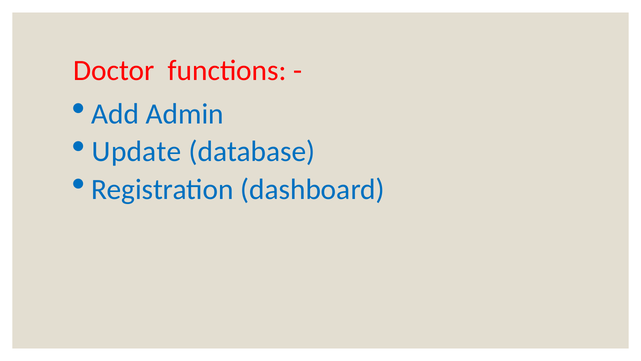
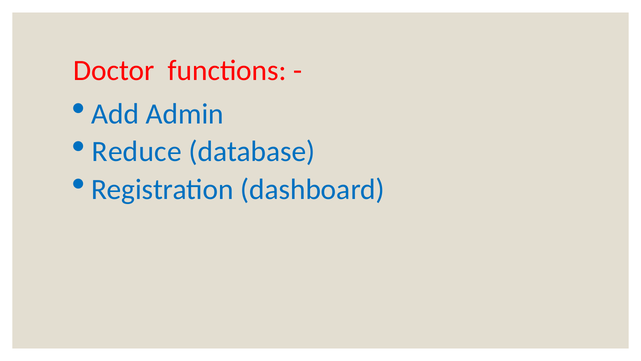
Update: Update -> Reduce
